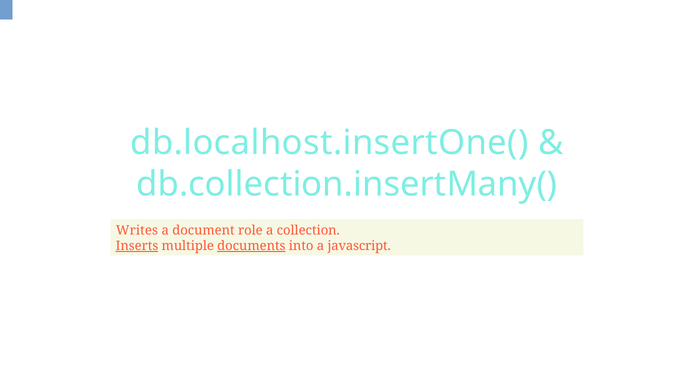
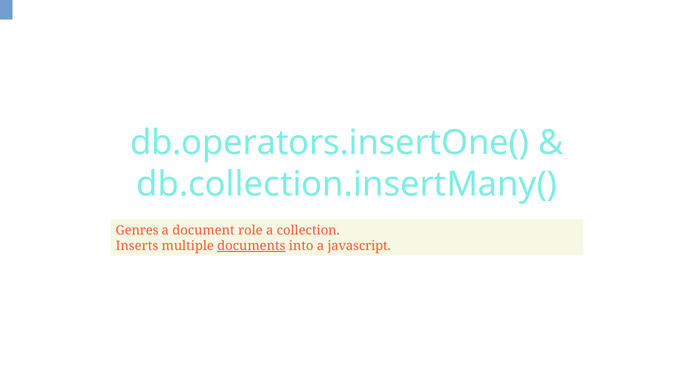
db.localhost.insertOne(: db.localhost.insertOne( -> db.operators.insertOne(
Writes: Writes -> Genres
Inserts underline: present -> none
